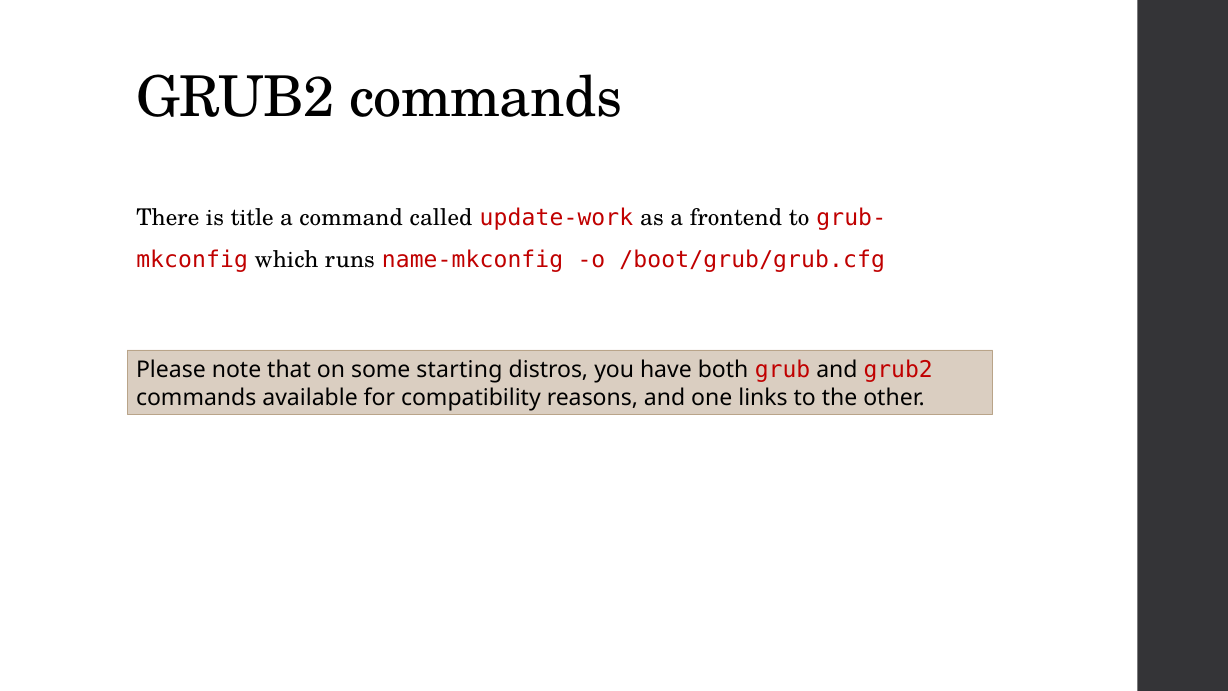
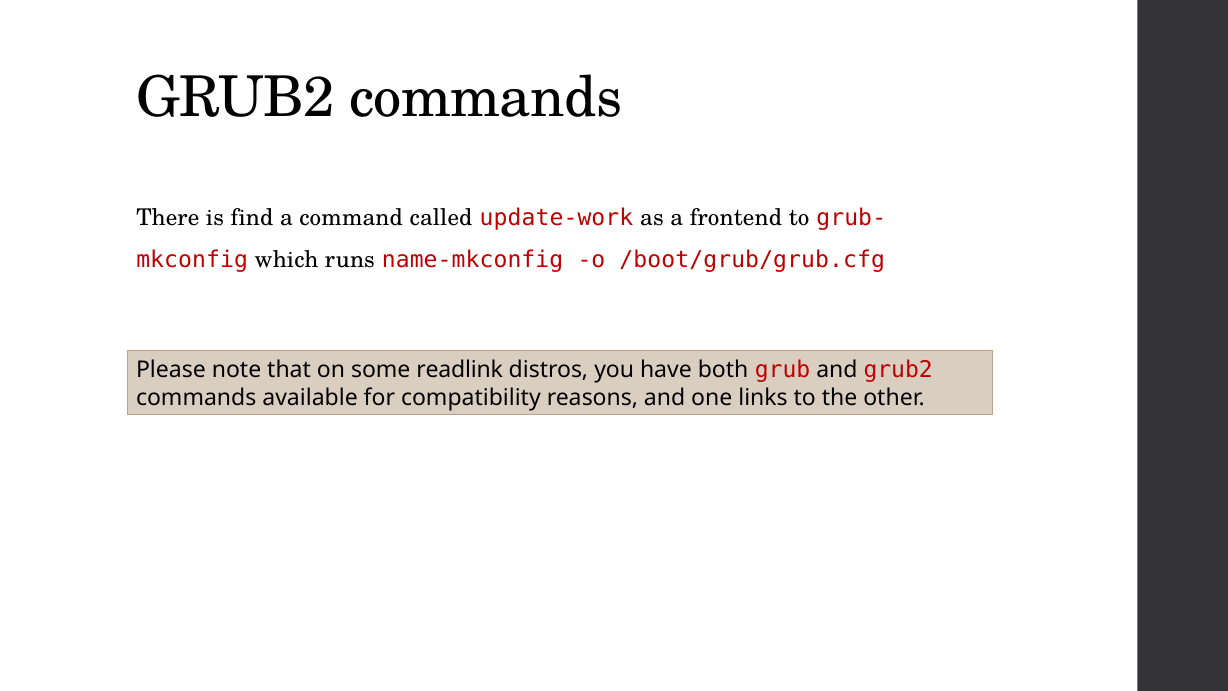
title: title -> find
starting: starting -> readlink
